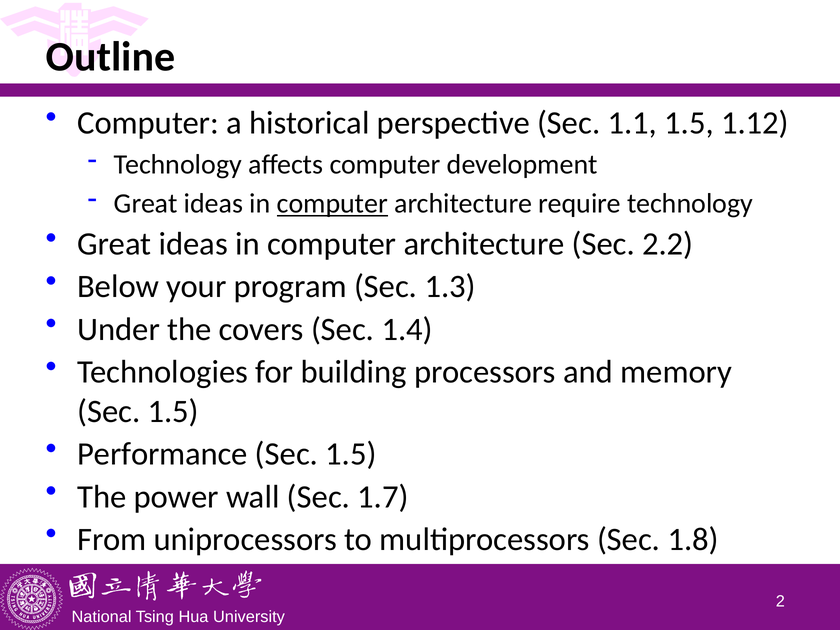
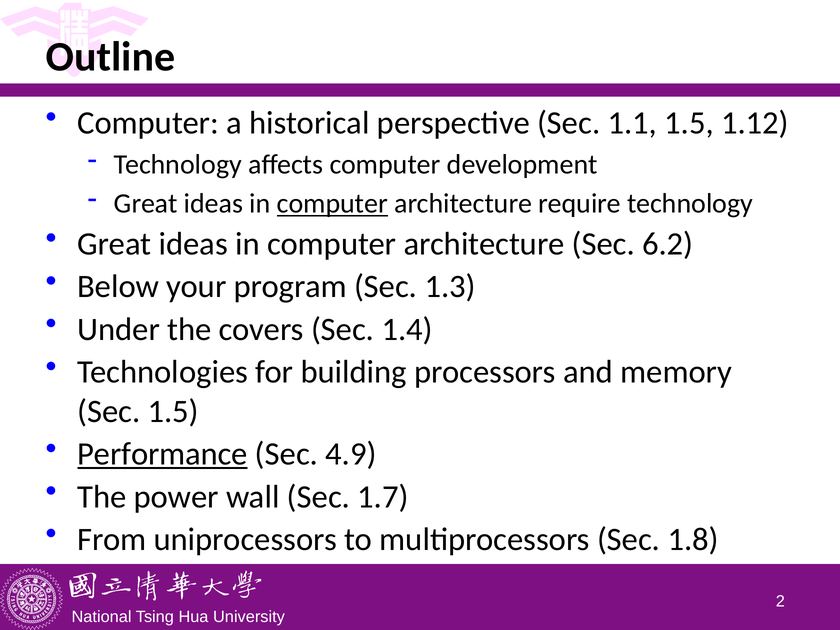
2.2: 2.2 -> 6.2
Performance underline: none -> present
1.5 at (351, 454): 1.5 -> 4.9
